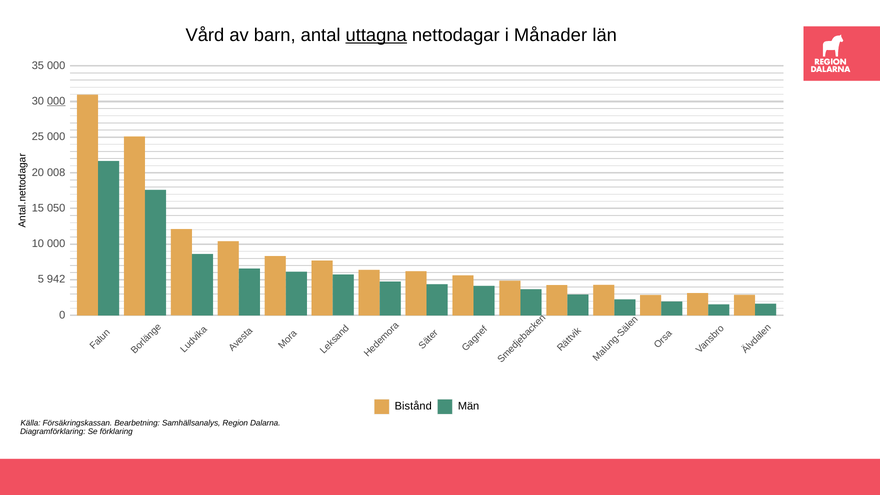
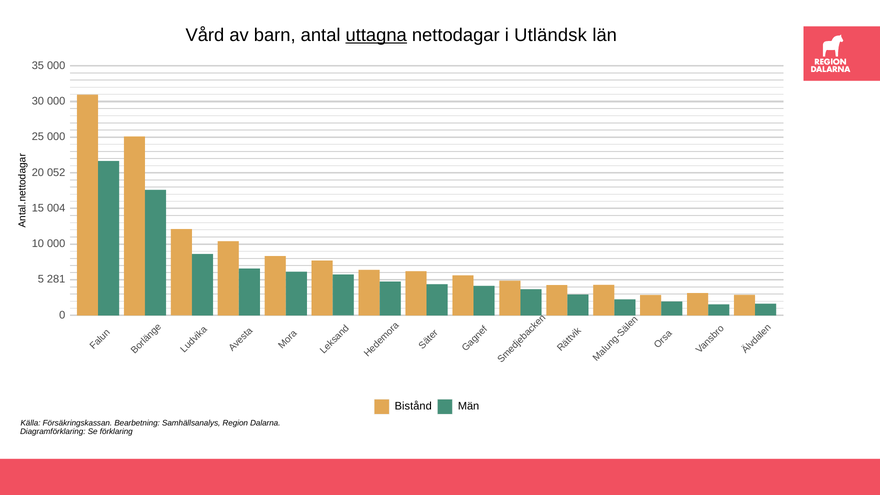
Månader: Månader -> Utländsk
000 at (56, 101) underline: present -> none
008: 008 -> 052
050: 050 -> 004
942: 942 -> 281
